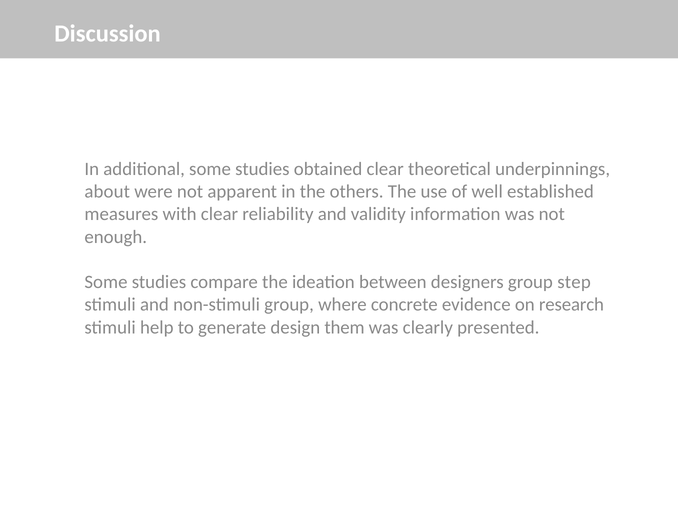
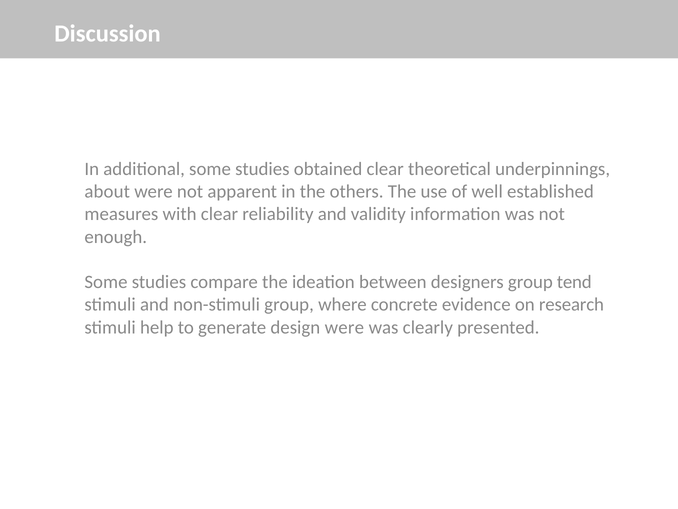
step: step -> tend
design them: them -> were
